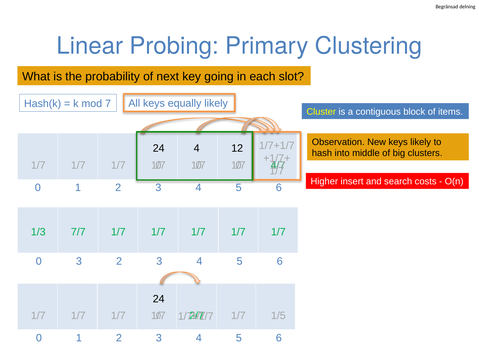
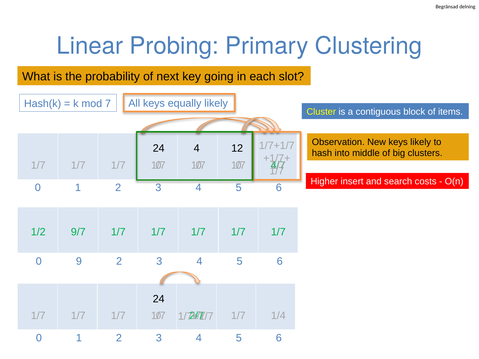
1/3: 1/3 -> 1/2
7/7: 7/7 -> 9/7
0 3: 3 -> 9
1/5: 1/5 -> 1/4
